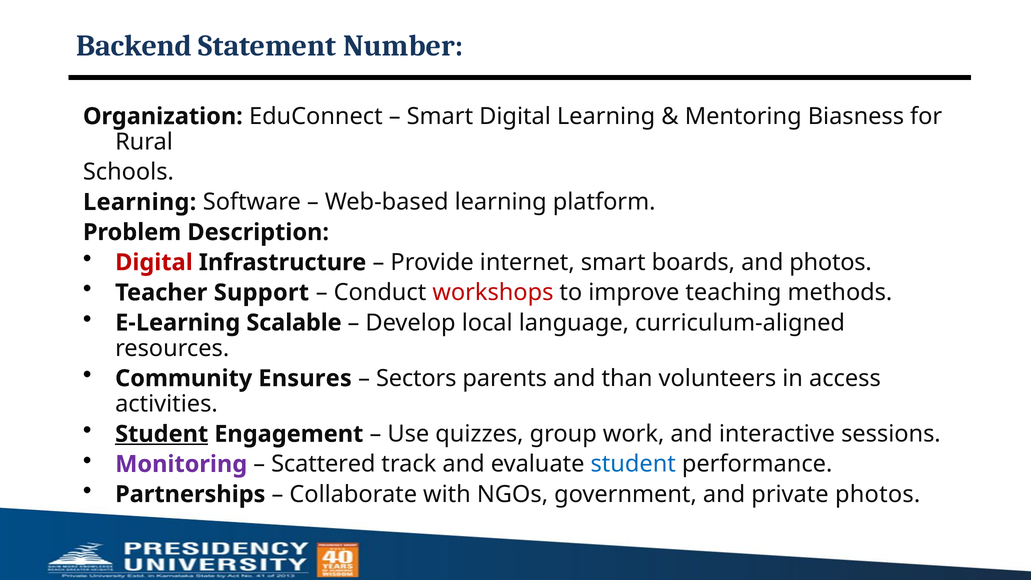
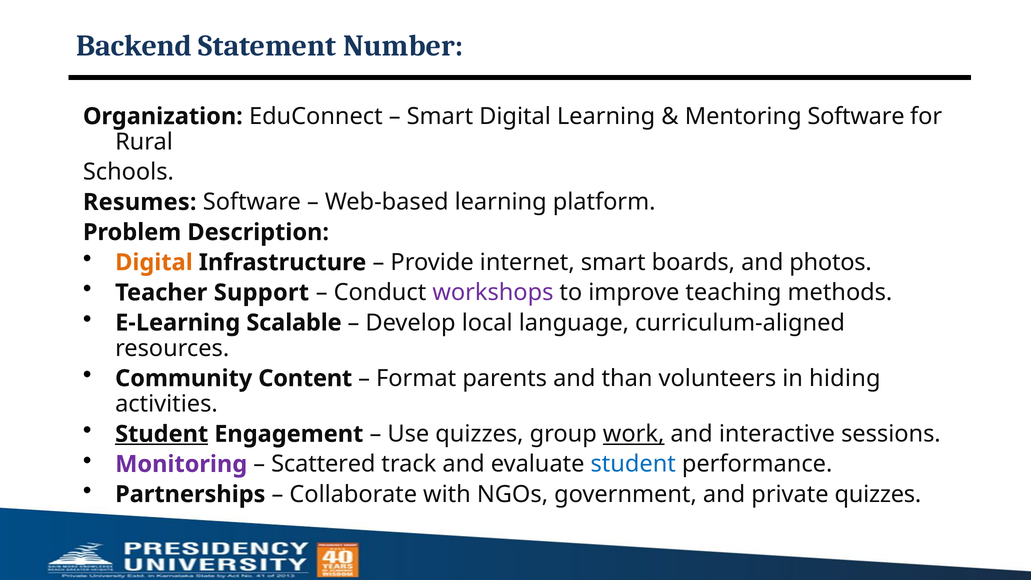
Mentoring Biasness: Biasness -> Software
Learning at (140, 202): Learning -> Resumes
Digital at (154, 262) colour: red -> orange
workshops colour: red -> purple
Ensures: Ensures -> Content
Sectors: Sectors -> Format
access: access -> hiding
work underline: none -> present
private photos: photos -> quizzes
